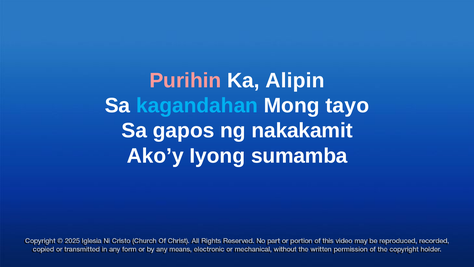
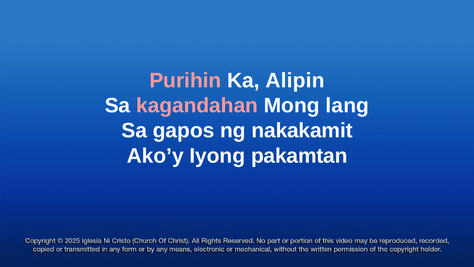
kagandahan colour: light blue -> pink
tayo: tayo -> lang
sumamba: sumamba -> pakamtan
